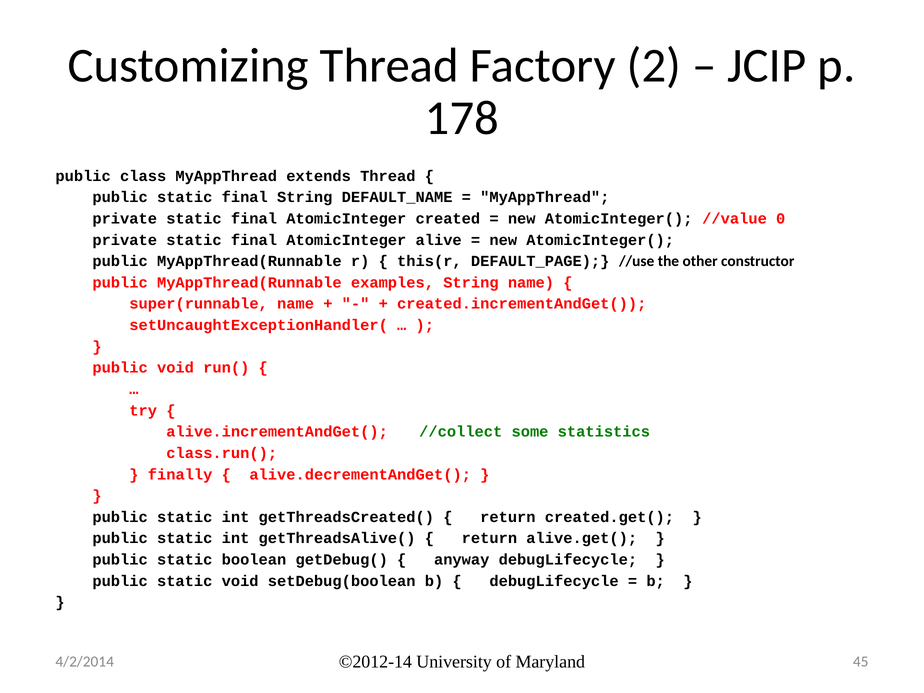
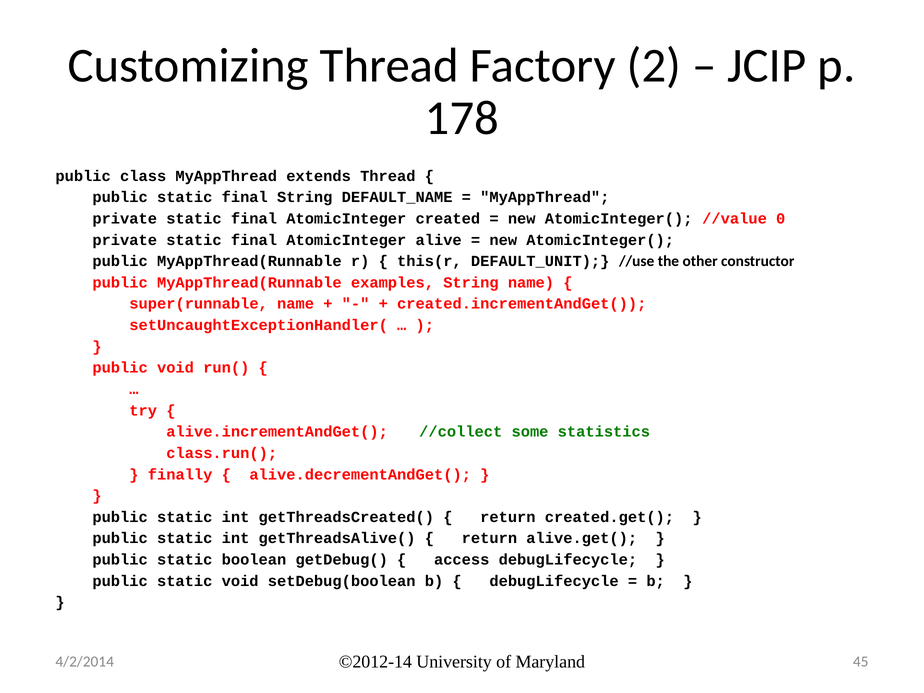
DEFAULT_PAGE: DEFAULT_PAGE -> DEFAULT_UNIT
anyway: anyway -> access
